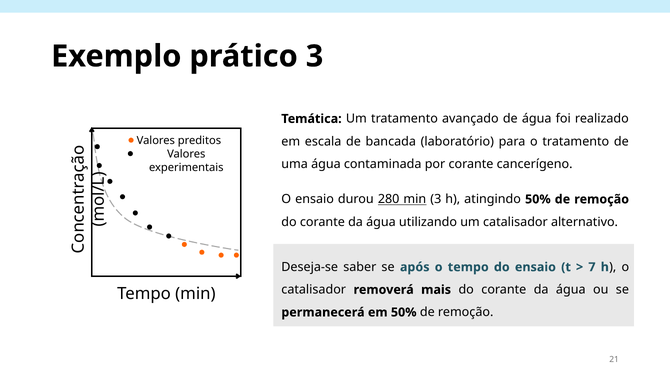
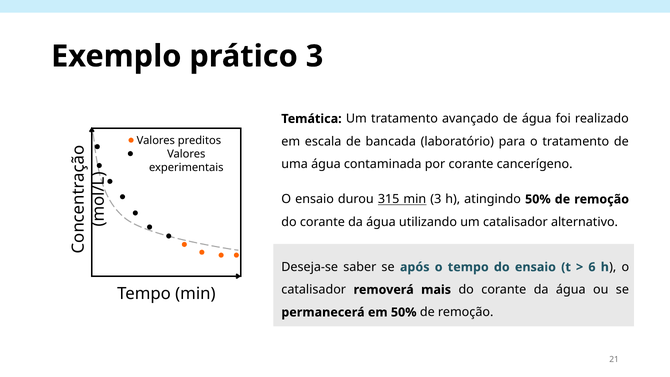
280: 280 -> 315
7: 7 -> 6
